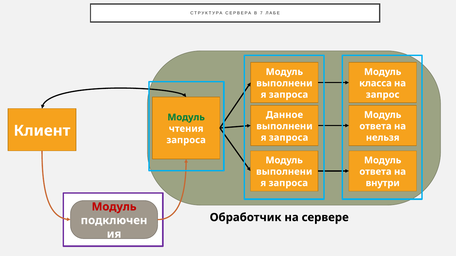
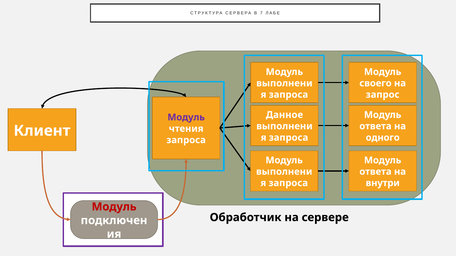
класса: класса -> своего
Модуль at (186, 117) colour: green -> purple
нельзя: нельзя -> одного
